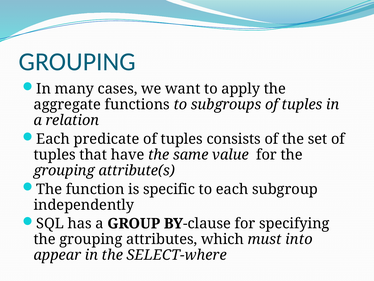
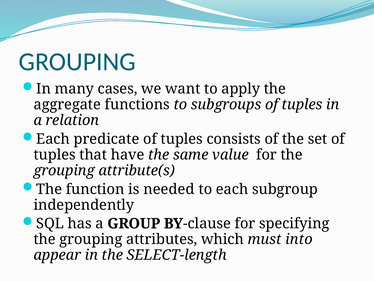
specific: specific -> needed
SELECT-where: SELECT-where -> SELECT-length
